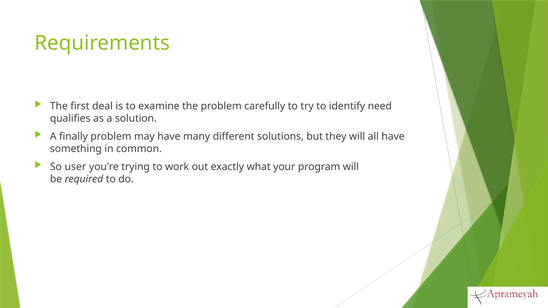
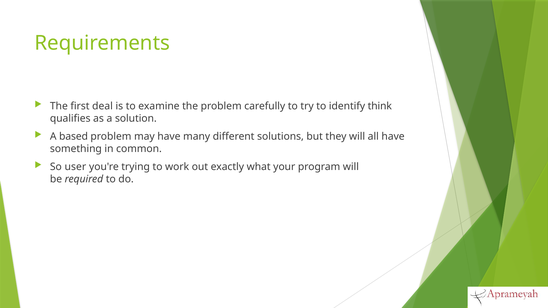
need: need -> think
finally: finally -> based
